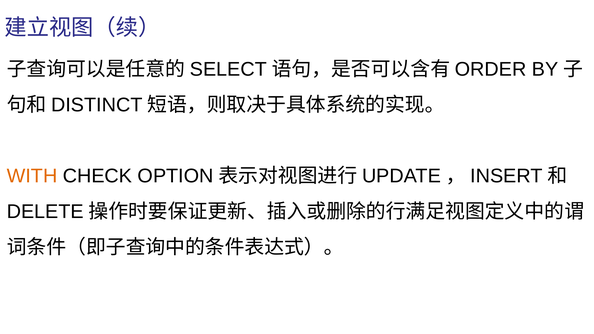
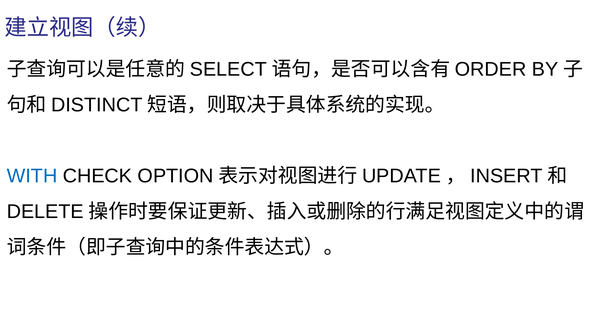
WITH colour: orange -> blue
